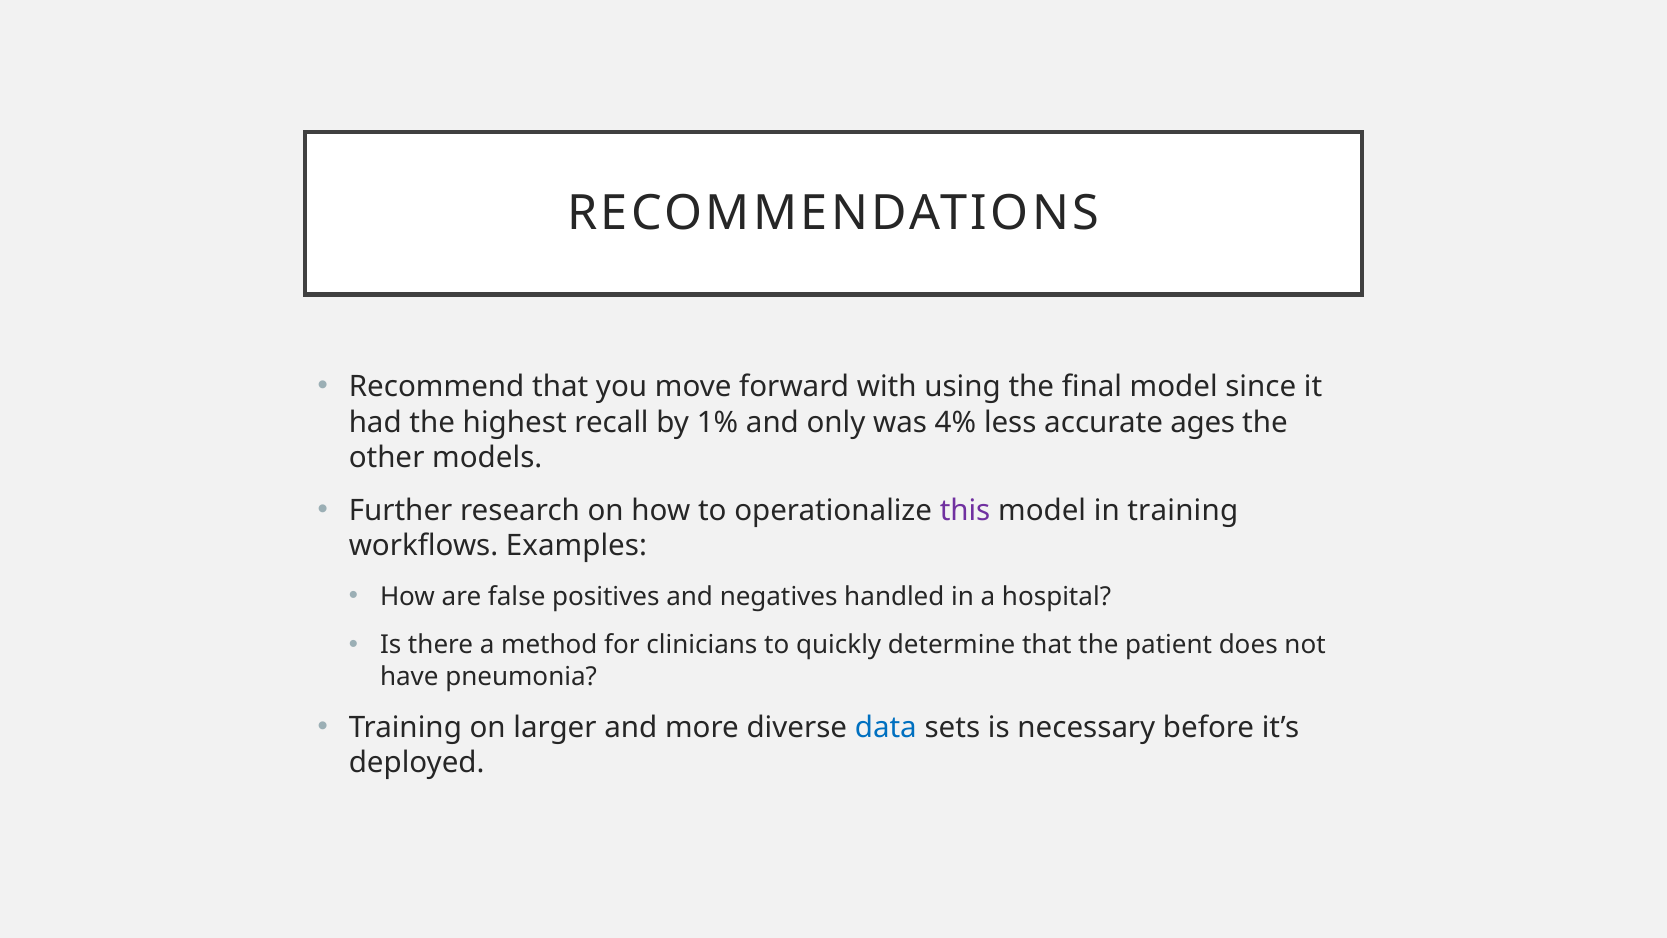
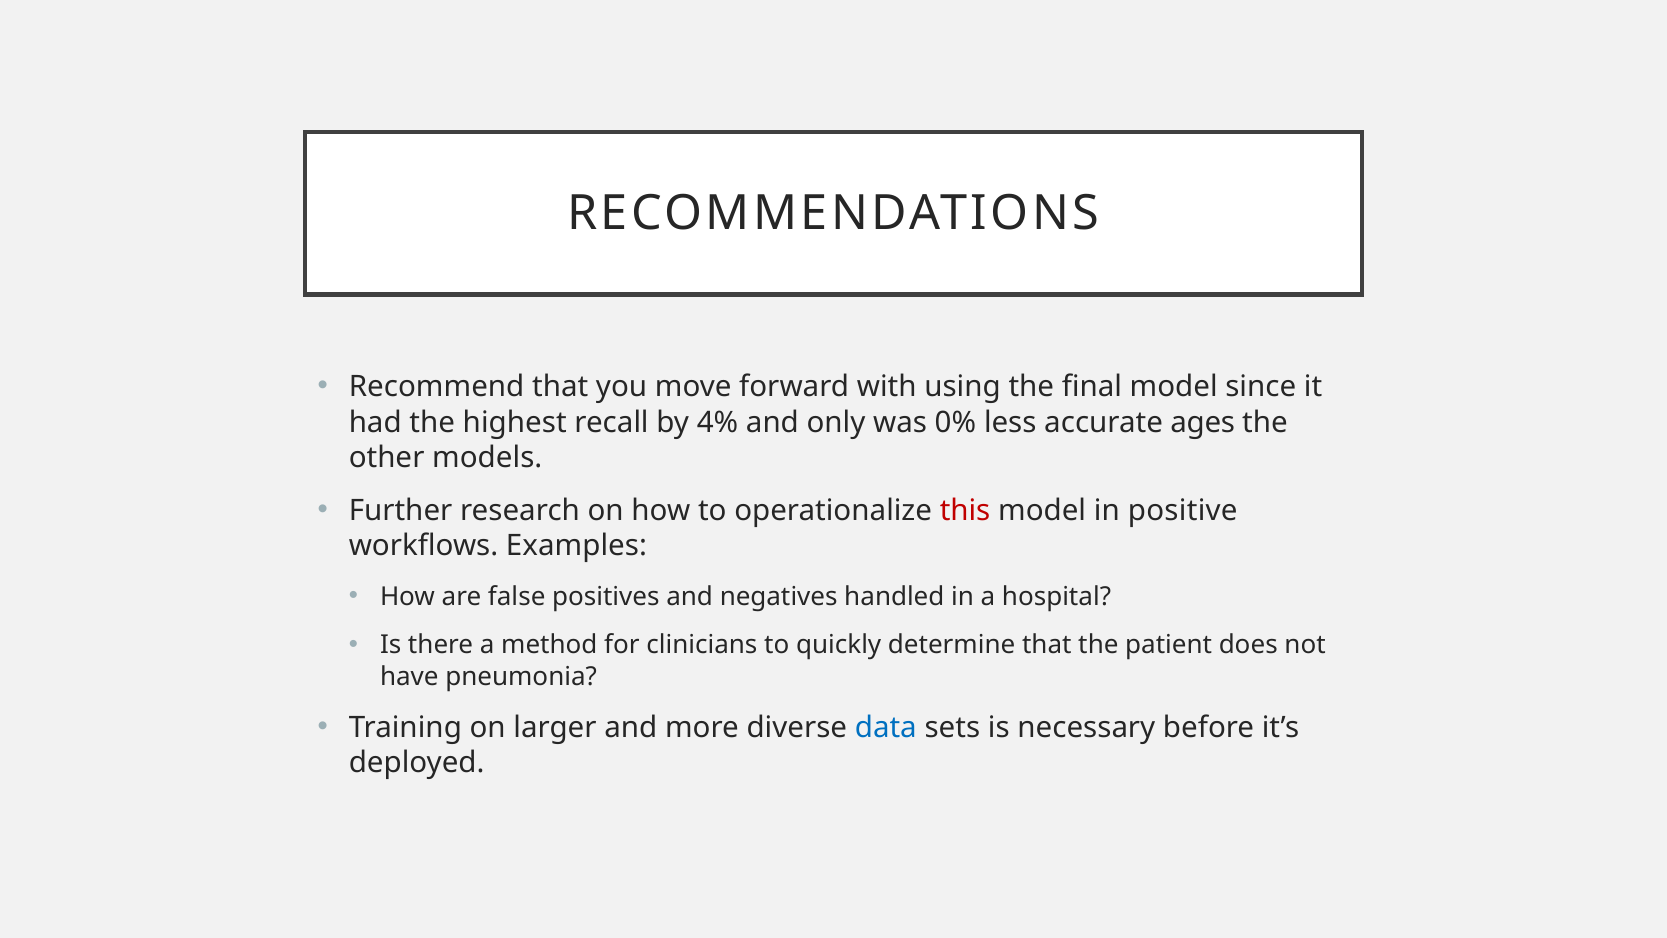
1%: 1% -> 4%
4%: 4% -> 0%
this colour: purple -> red
in training: training -> positive
